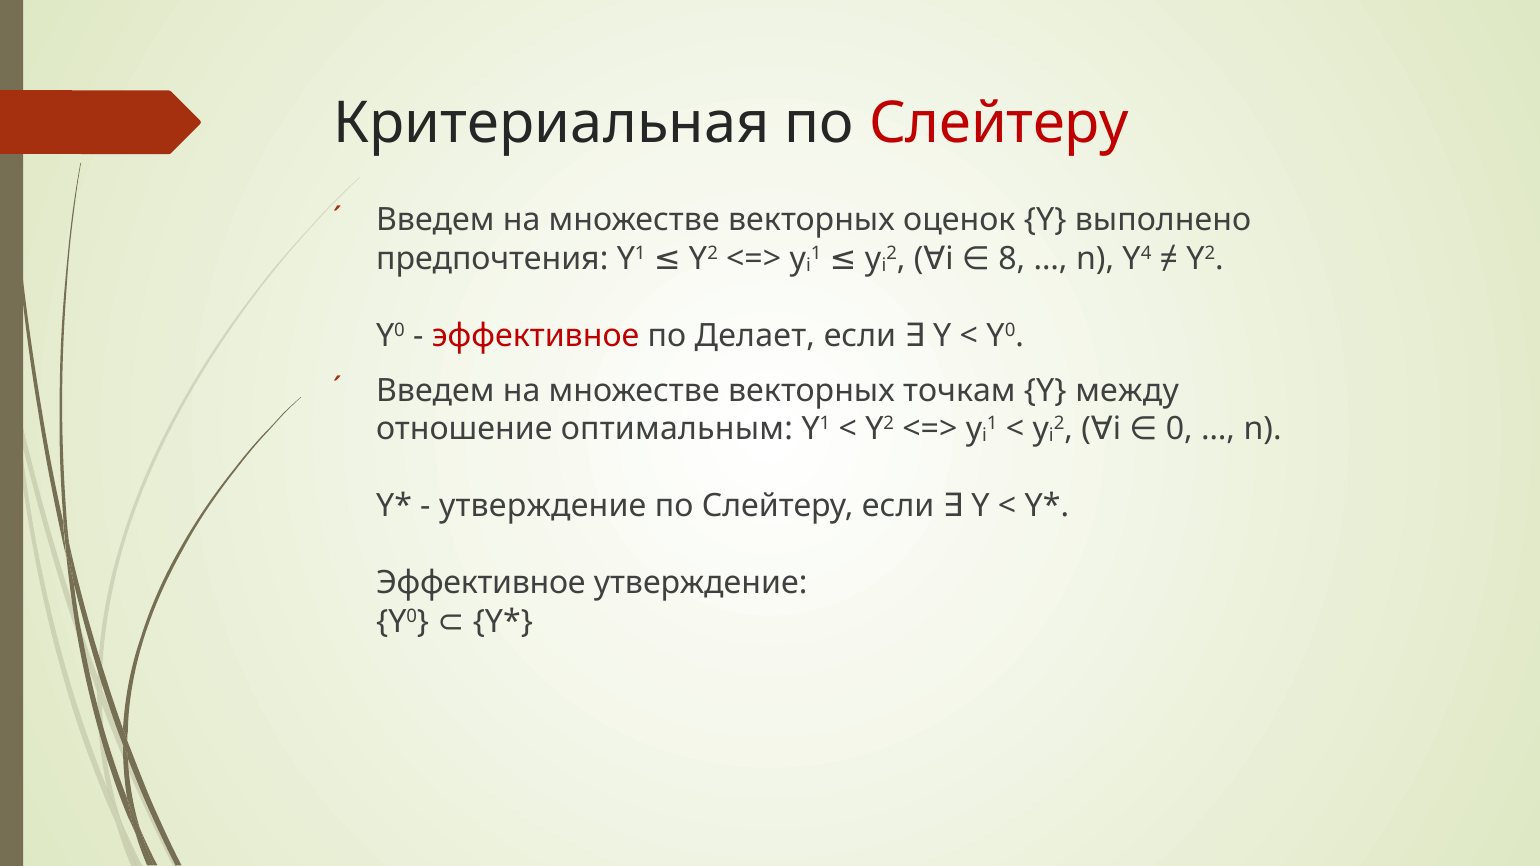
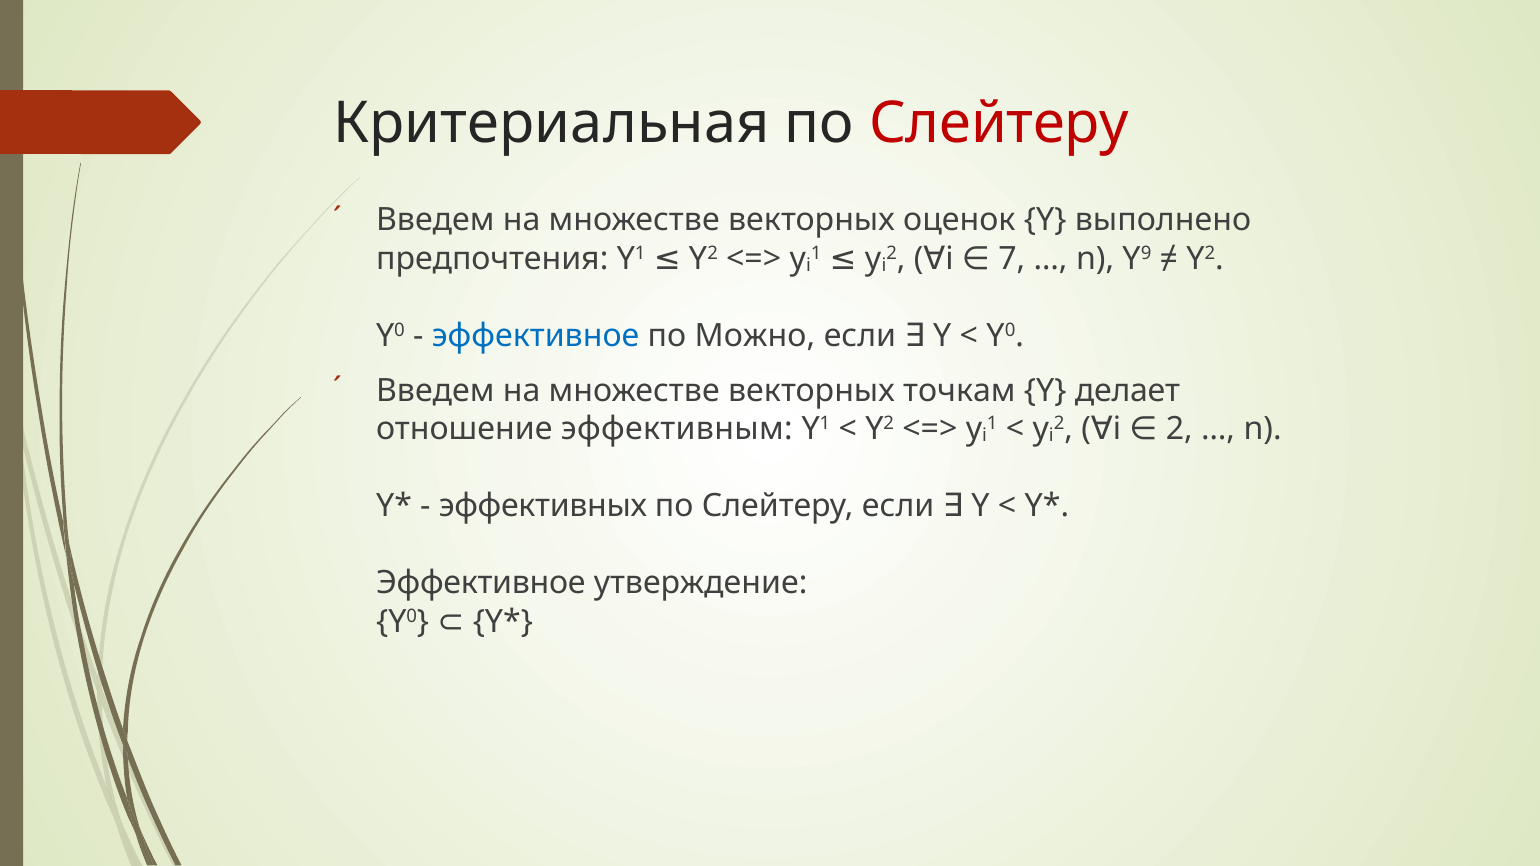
8: 8 -> 7
4: 4 -> 9
эффективное at (536, 336) colour: red -> blue
Делает: Делает -> Можно
между: между -> делает
0 at (1179, 429): 0 -> 2
оптимальным: оптимальным -> эффективным
утверждение at (543, 506): утверждение -> эффективных
